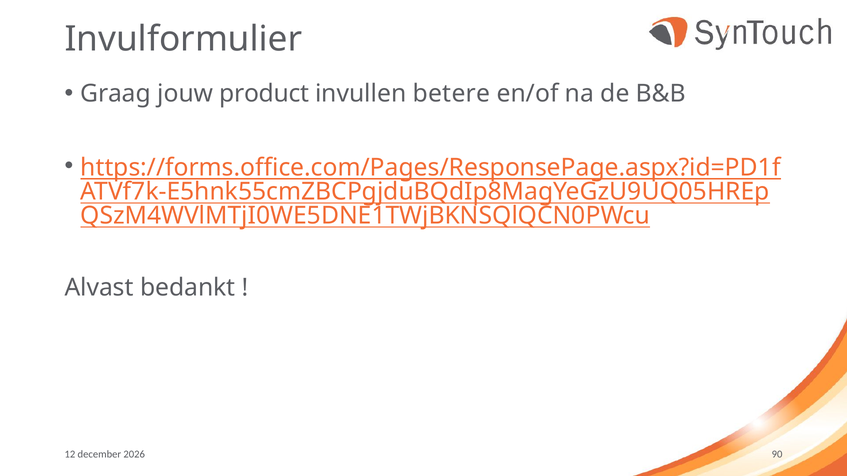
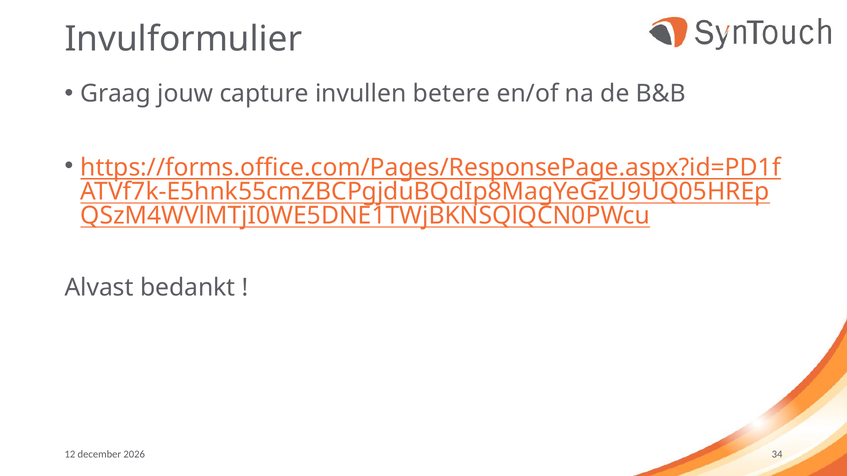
product: product -> capture
90: 90 -> 34
